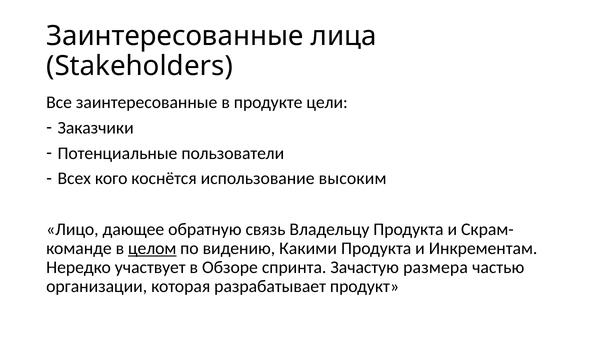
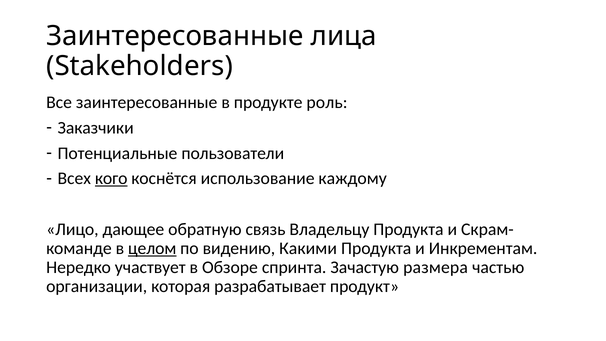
цели: цели -> роль
кого underline: none -> present
высоким: высоким -> каждому
